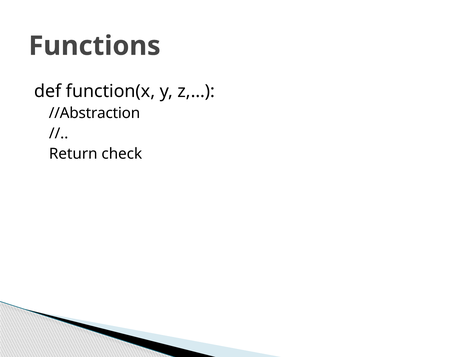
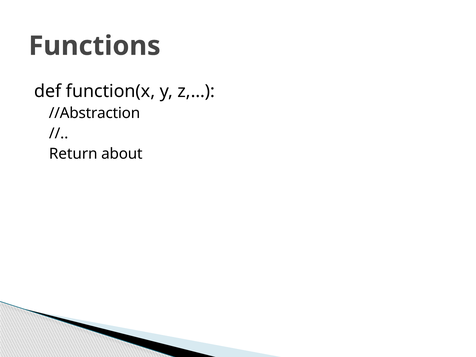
check: check -> about
